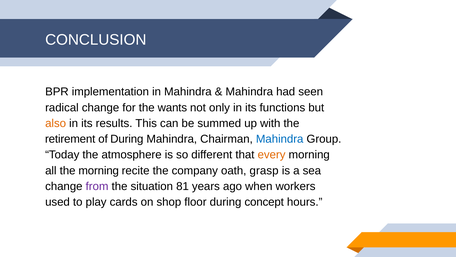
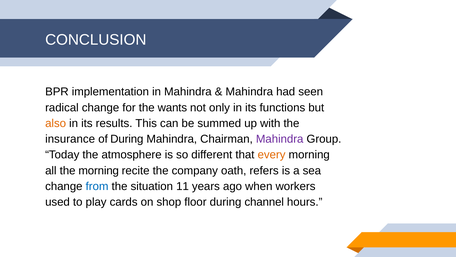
retirement: retirement -> insurance
Mahindra at (280, 139) colour: blue -> purple
grasp: grasp -> refers
from colour: purple -> blue
81: 81 -> 11
concept: concept -> channel
